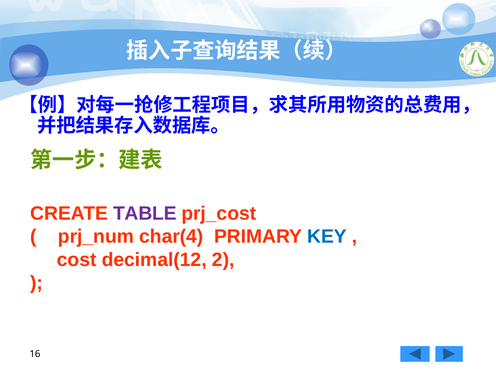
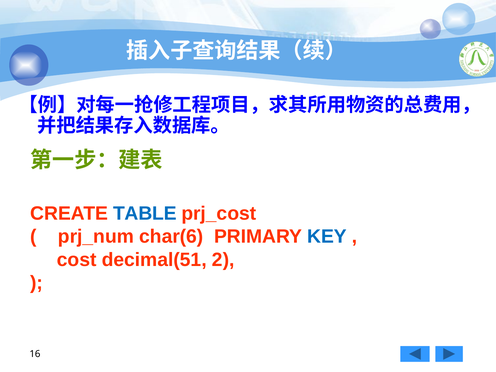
TABLE colour: purple -> blue
char(4: char(4 -> char(6
decimal(12: decimal(12 -> decimal(51
